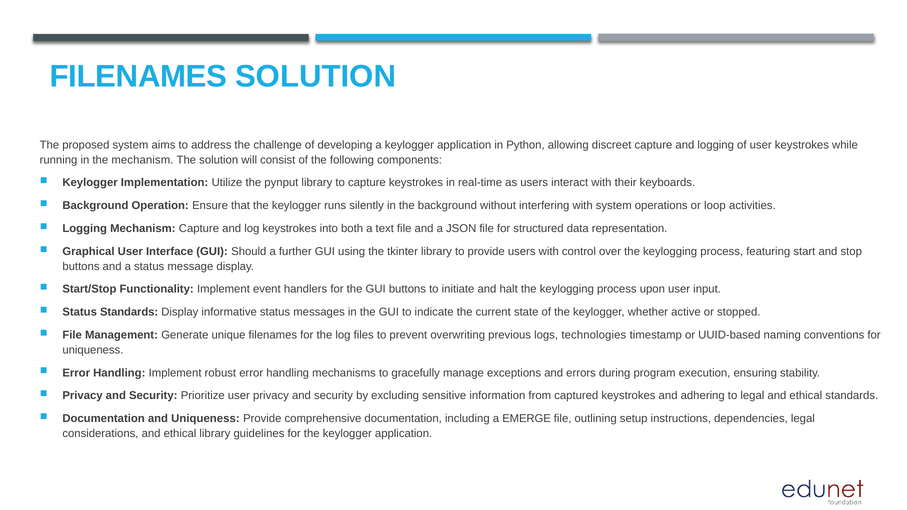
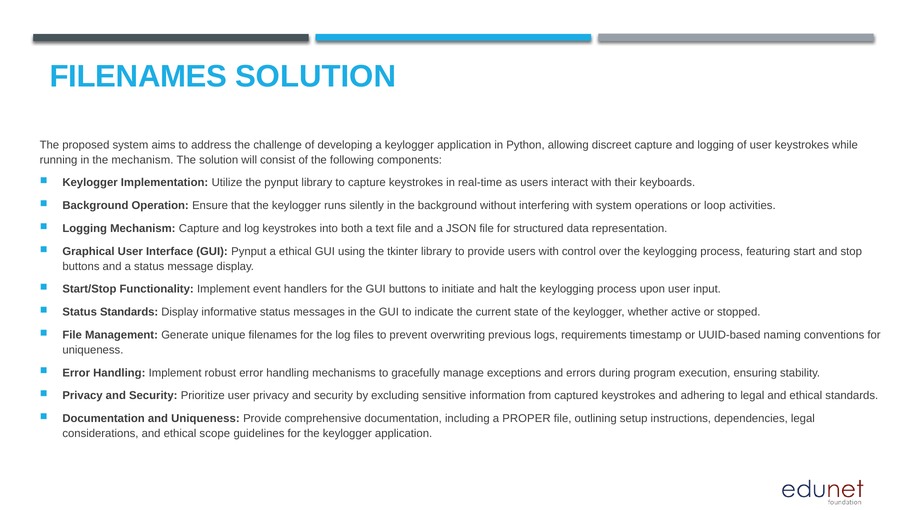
GUI Should: Should -> Pynput
a further: further -> ethical
technologies: technologies -> requirements
EMERGE: EMERGE -> PROPER
ethical library: library -> scope
